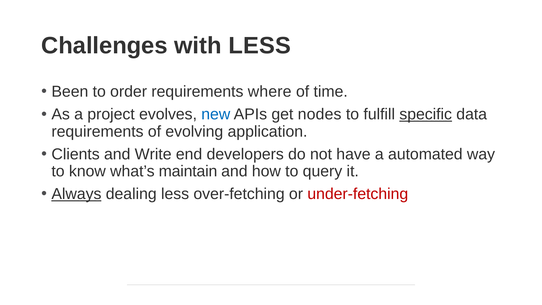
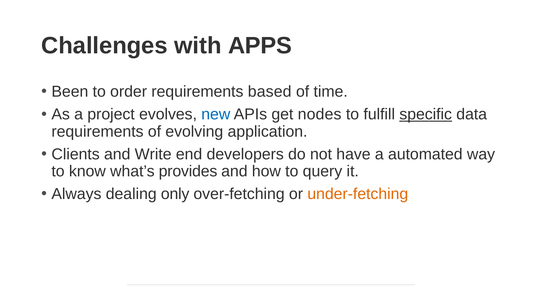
with LESS: LESS -> APPS
where: where -> based
maintain: maintain -> provides
Always underline: present -> none
dealing less: less -> only
under-fetching colour: red -> orange
